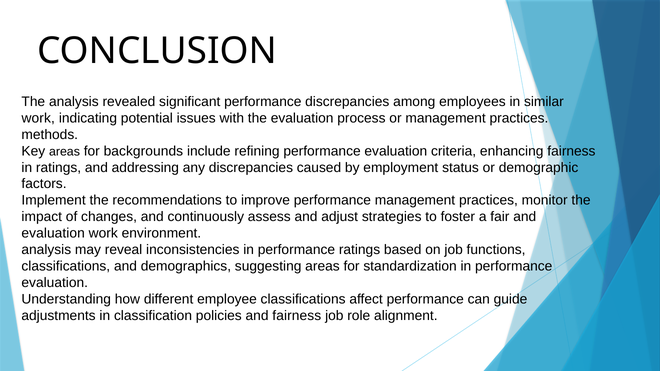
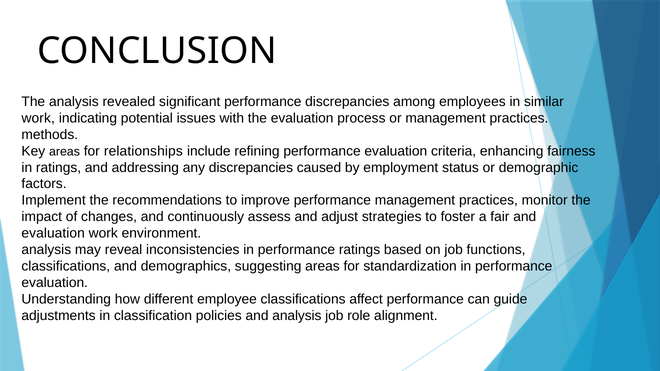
backgrounds: backgrounds -> relationships
and fairness: fairness -> analysis
